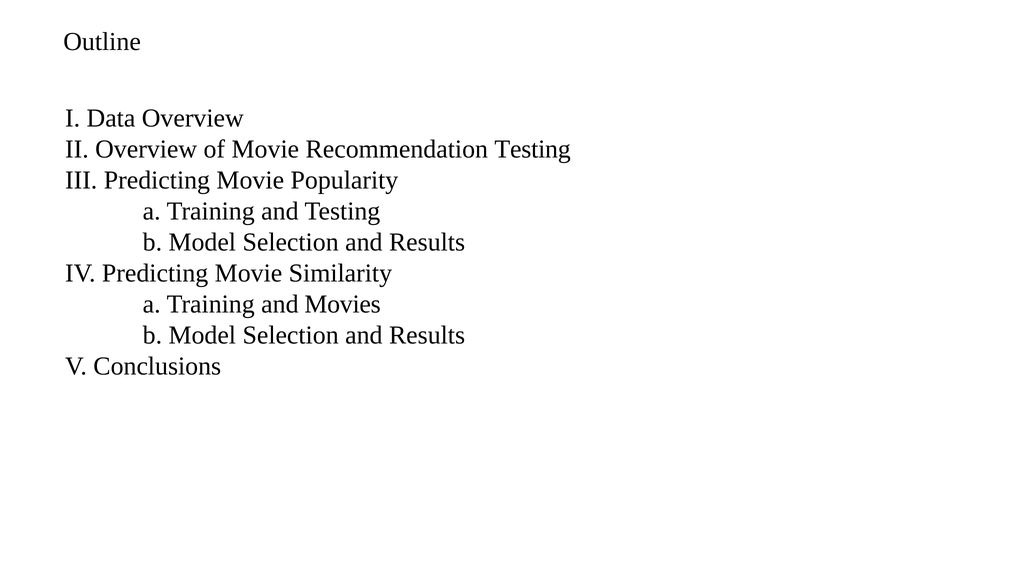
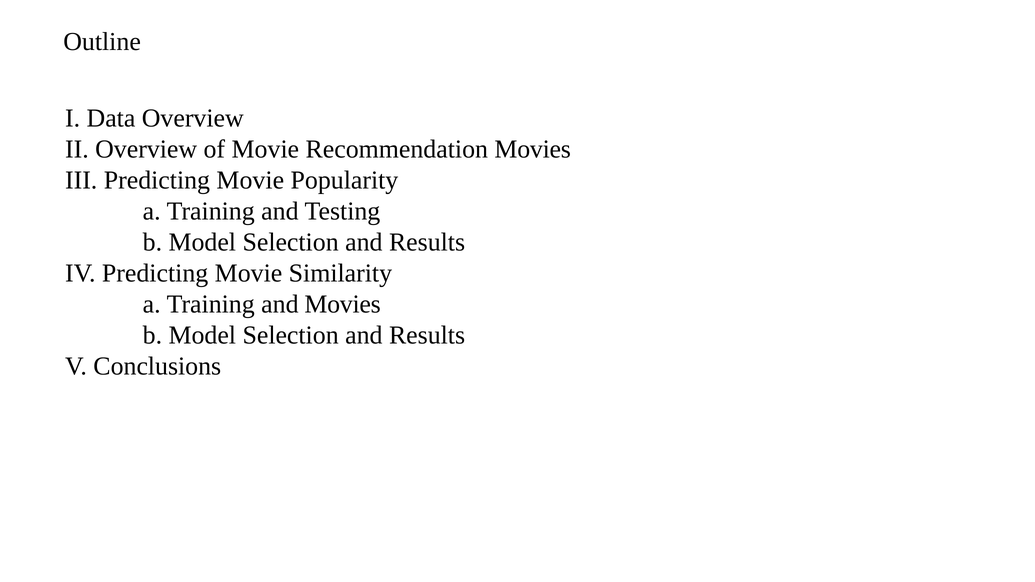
Recommendation Testing: Testing -> Movies
